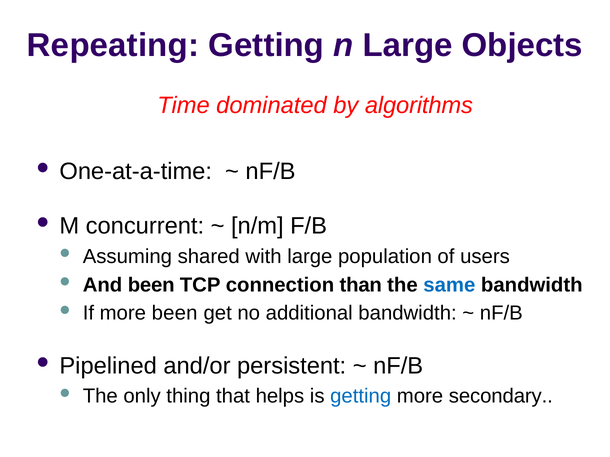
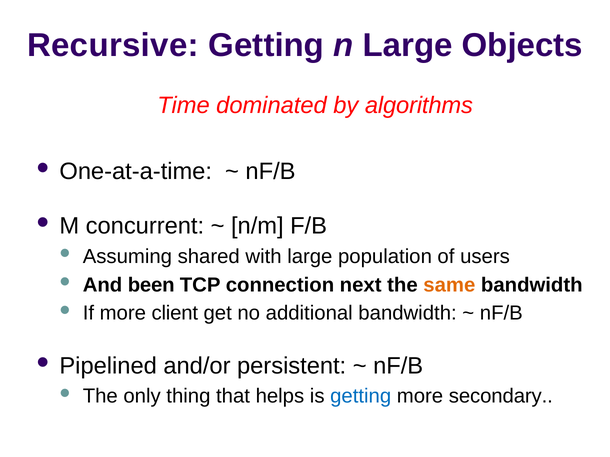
Repeating: Repeating -> Recursive
than: than -> next
same colour: blue -> orange
more been: been -> client
